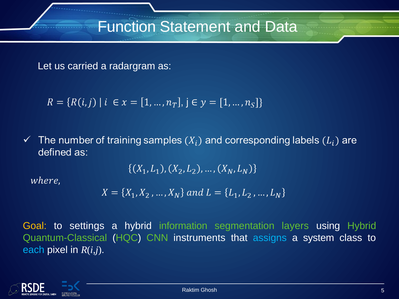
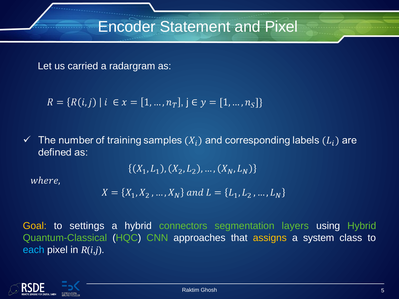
Function: Function -> Encoder
and Data: Data -> Pixel
information: information -> connectors
instruments: instruments -> approaches
assigns colour: light blue -> yellow
